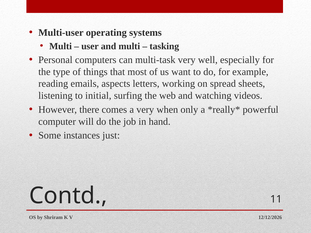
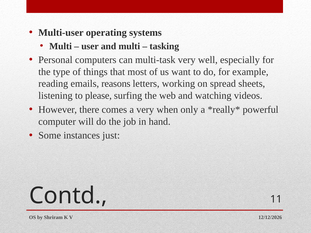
aspects: aspects -> reasons
initial: initial -> please
